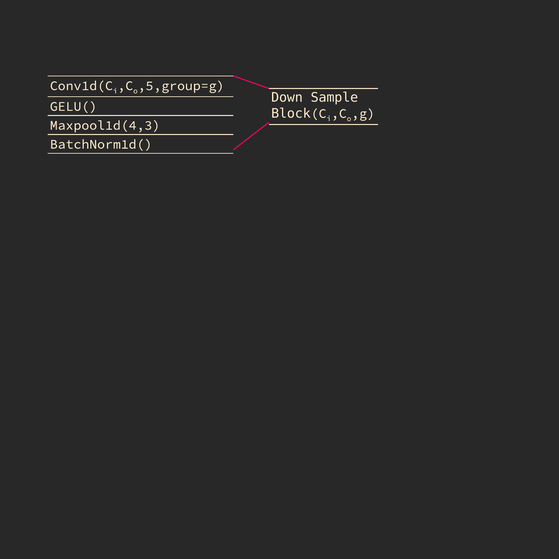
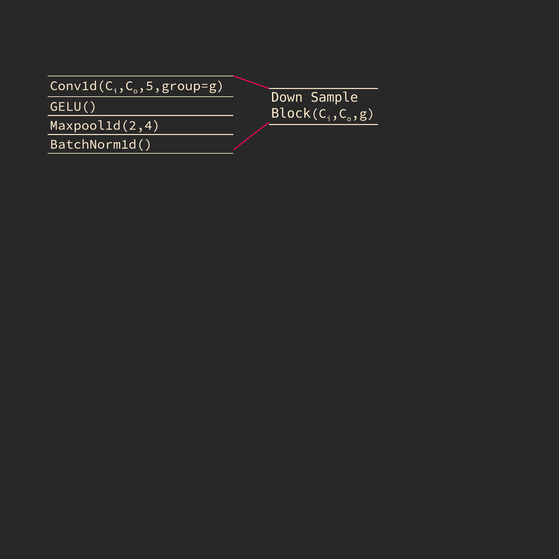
Maxpool1d(4,3: Maxpool1d(4,3 -> Maxpool1d(2,4
